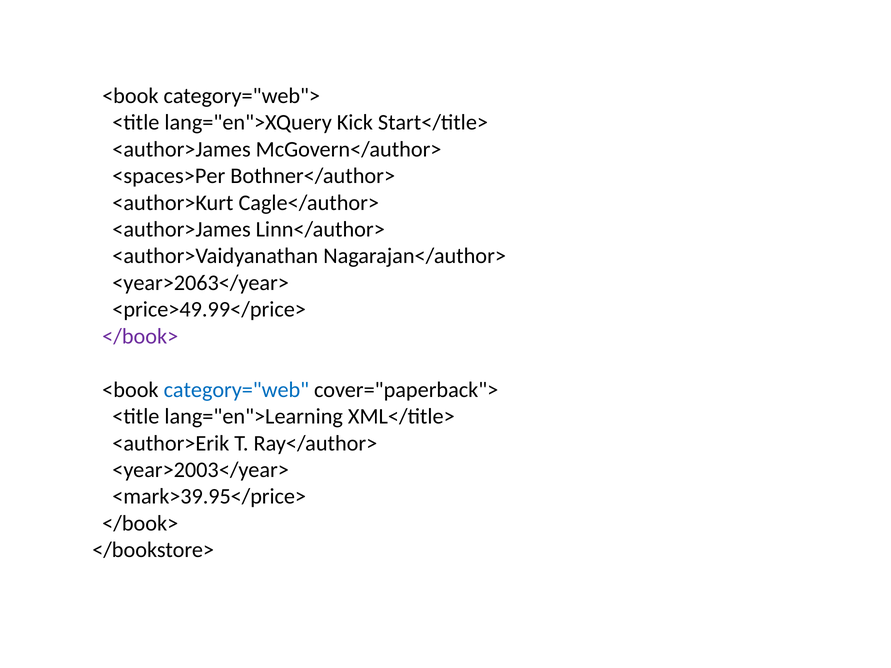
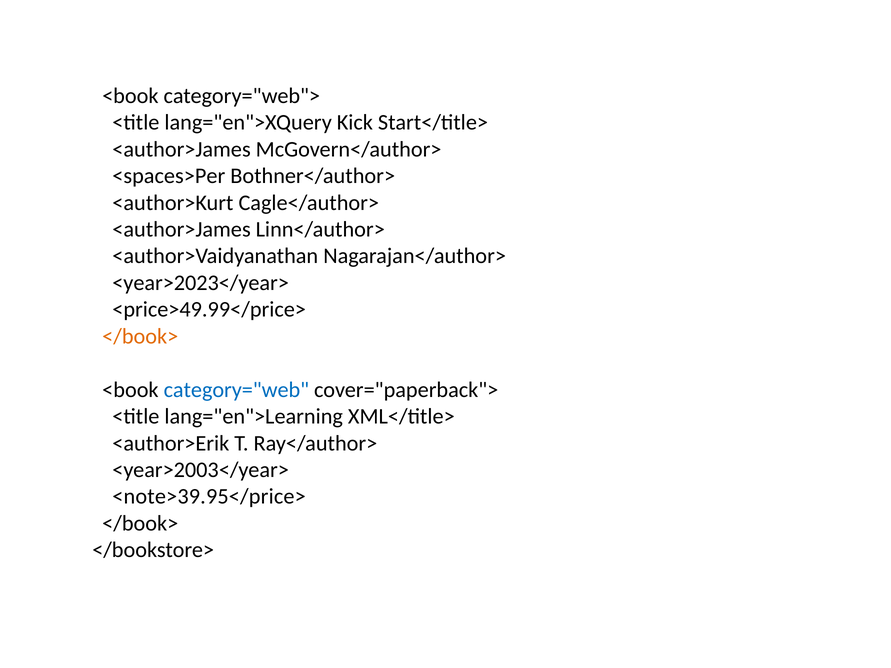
<year>2063</year>: <year>2063</year> -> <year>2023</year>
</book> at (140, 336) colour: purple -> orange
<mark>39.95</price>: <mark>39.95</price> -> <note>39.95</price>
